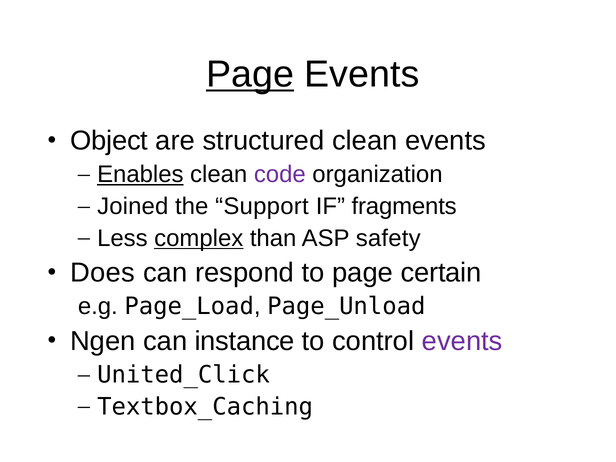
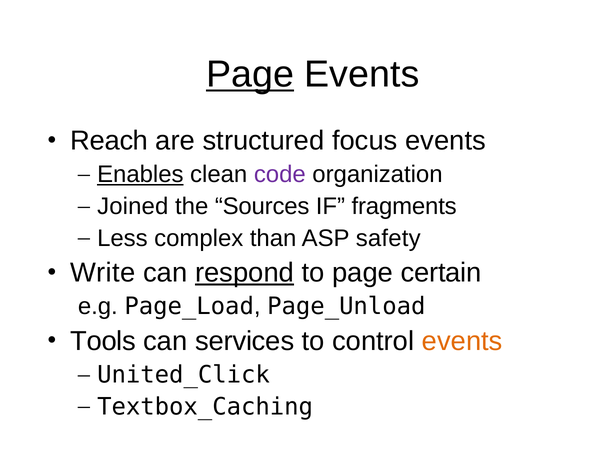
Object: Object -> Reach
structured clean: clean -> focus
Support: Support -> Sources
complex underline: present -> none
Does: Does -> Write
respond underline: none -> present
Ngen: Ngen -> Tools
instance: instance -> services
events at (462, 341) colour: purple -> orange
